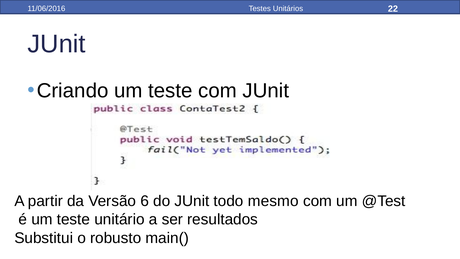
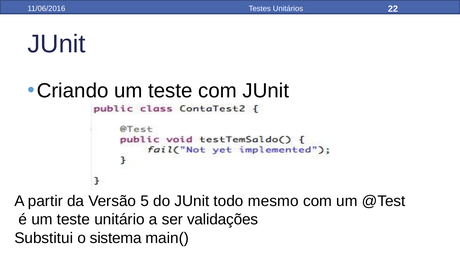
6: 6 -> 5
resultados: resultados -> validações
robusto: robusto -> sistema
